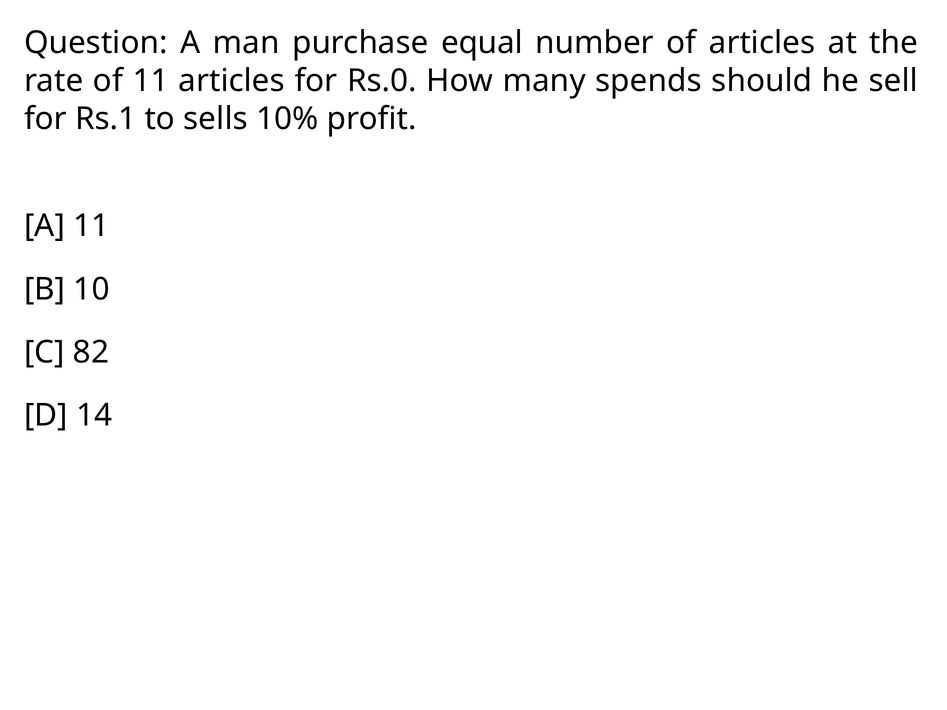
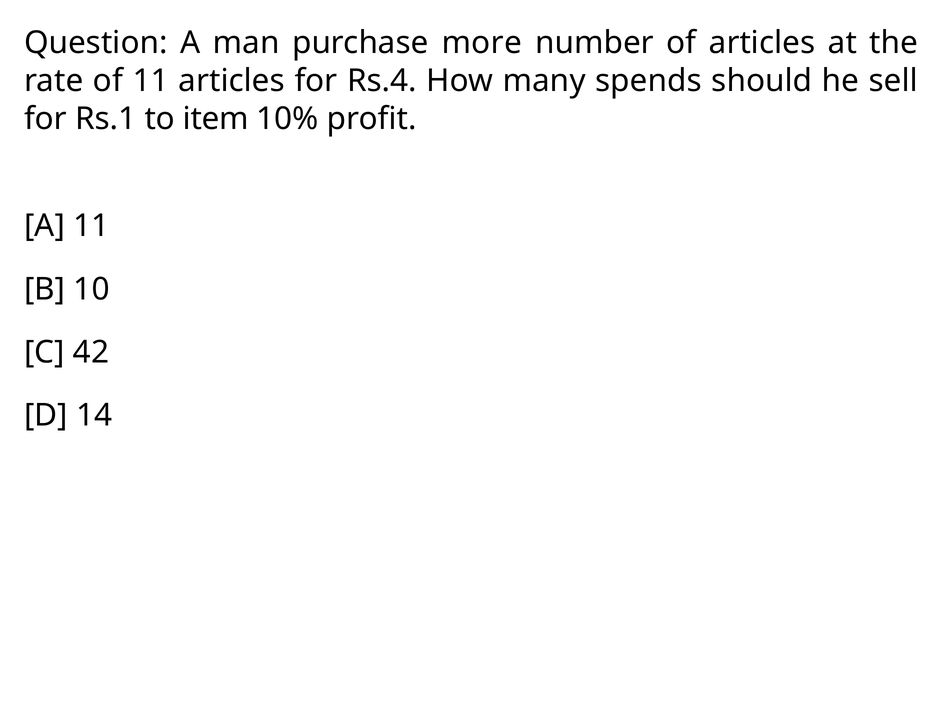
equal: equal -> more
Rs.0: Rs.0 -> Rs.4
sells: sells -> item
82: 82 -> 42
